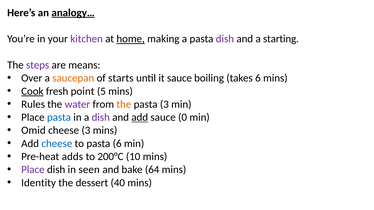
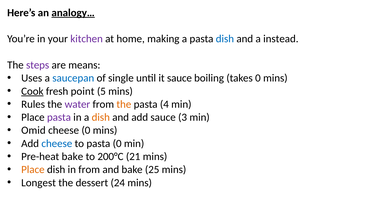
home underline: present -> none
dish at (225, 39) colour: purple -> blue
starting: starting -> instead
Over: Over -> Uses
saucepan colour: orange -> blue
starts: starts -> single
takes 6: 6 -> 0
pasta 3: 3 -> 4
pasta at (59, 118) colour: blue -> purple
dish at (101, 118) colour: purple -> orange
add at (140, 118) underline: present -> none
0: 0 -> 3
cheese 3: 3 -> 0
pasta 6: 6 -> 0
Pre-heat adds: adds -> bake
10: 10 -> 21
Place at (33, 170) colour: purple -> orange
in seen: seen -> from
64: 64 -> 25
Identity: Identity -> Longest
40: 40 -> 24
